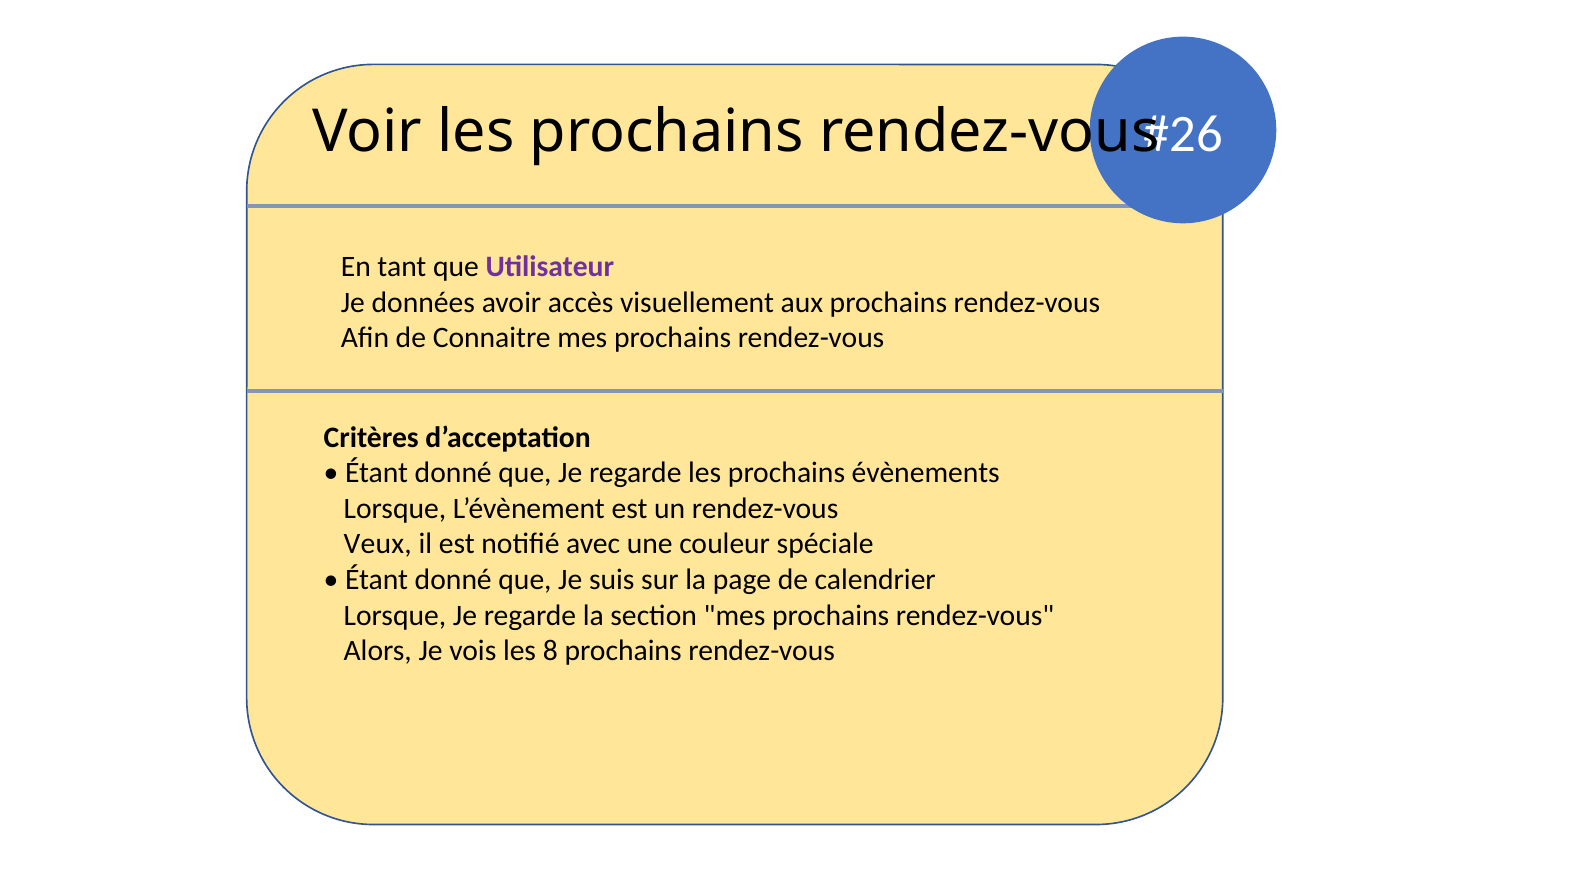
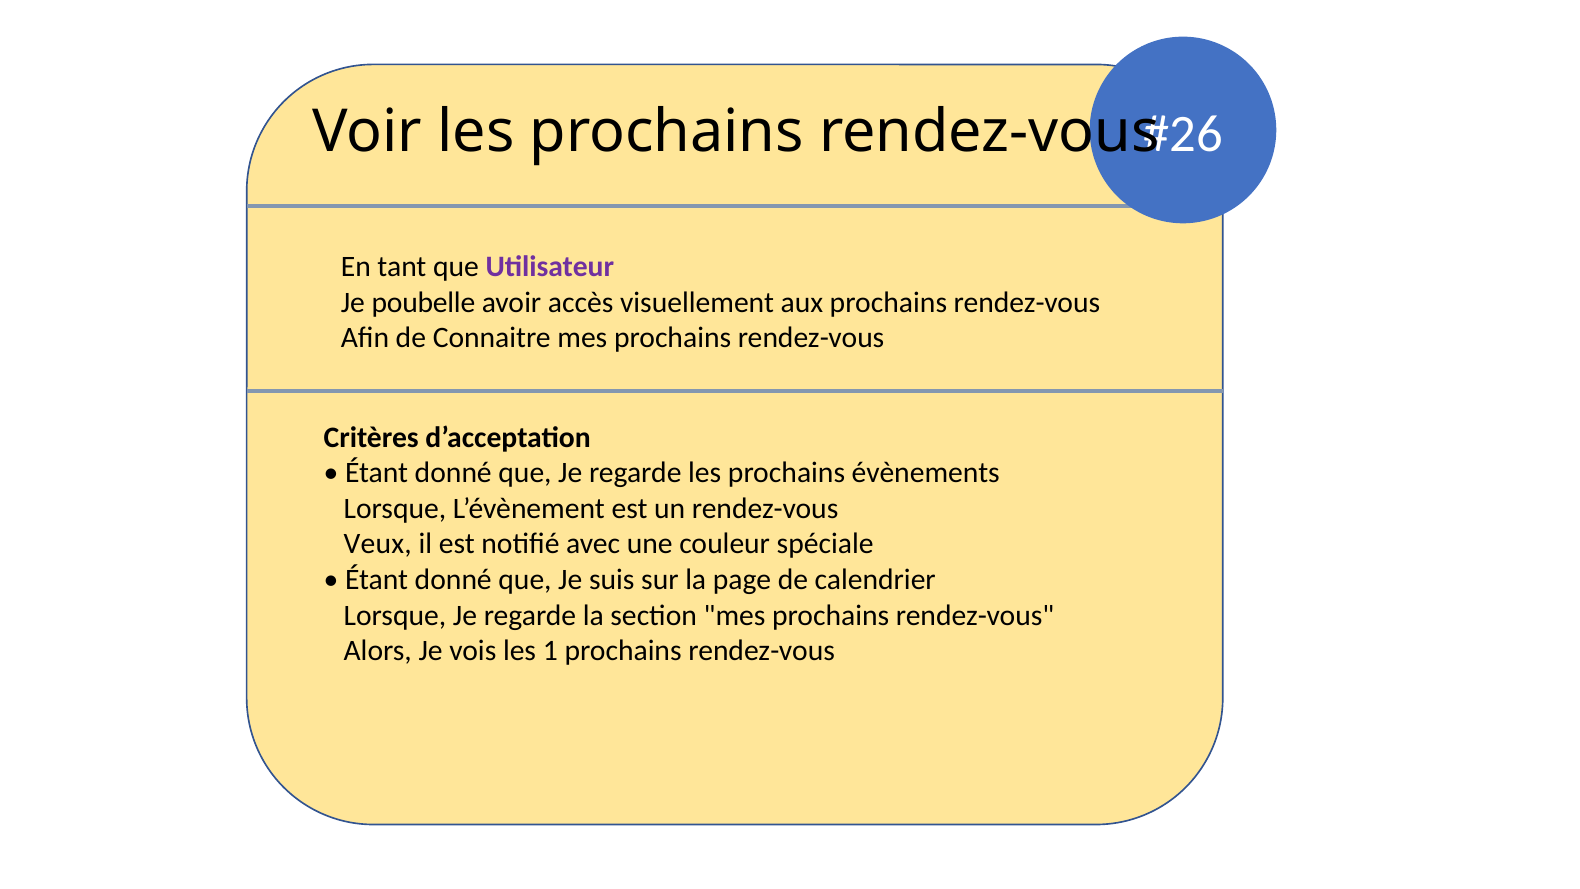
données: données -> poubelle
8: 8 -> 1
